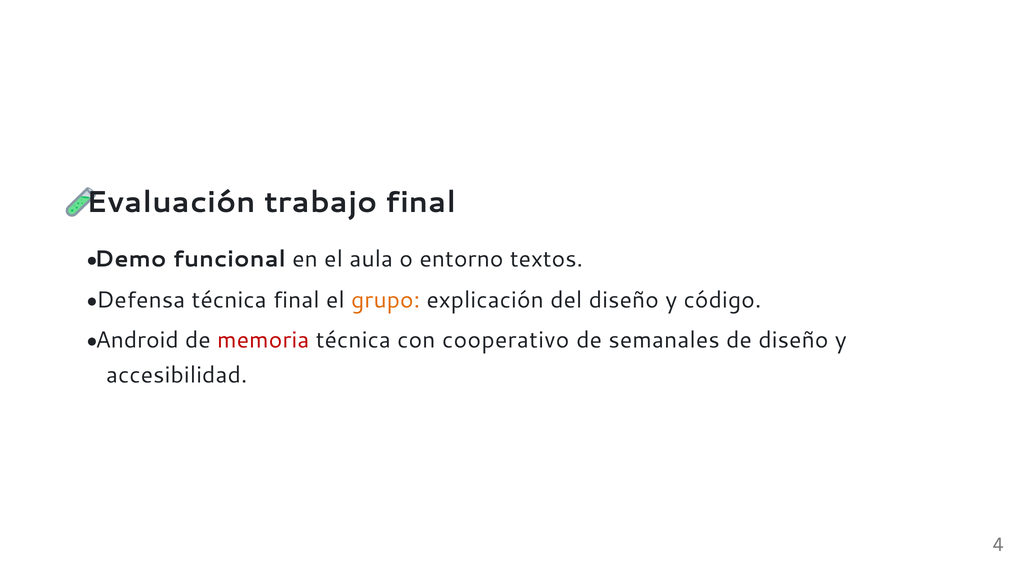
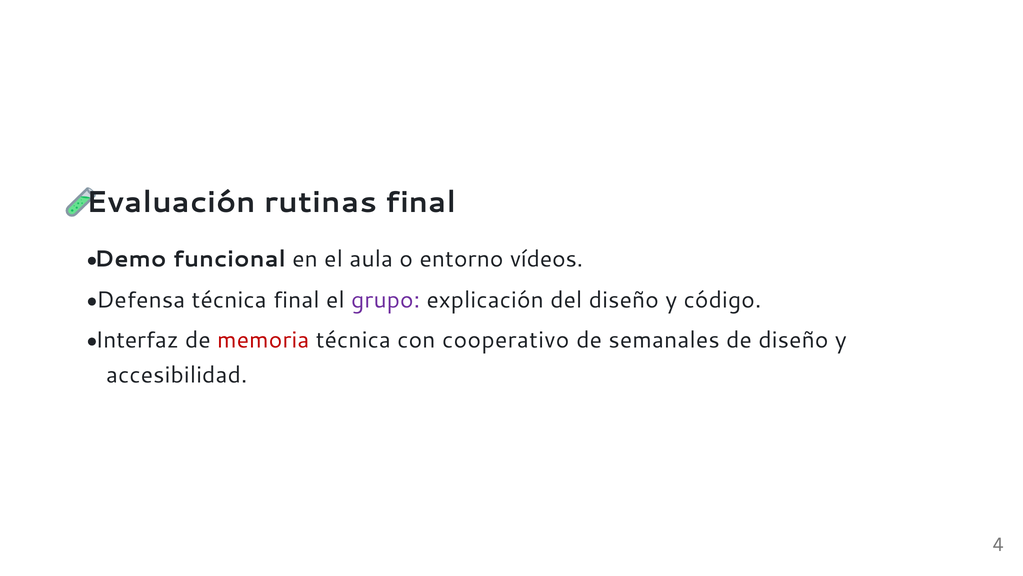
trabajo: trabajo -> rutinas
textos: textos -> vídeos
grupo colour: orange -> purple
Android: Android -> Interfaz
